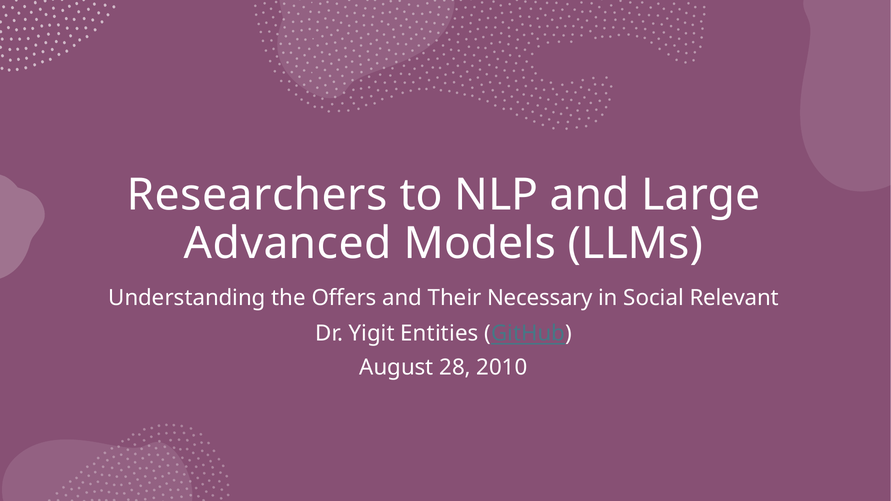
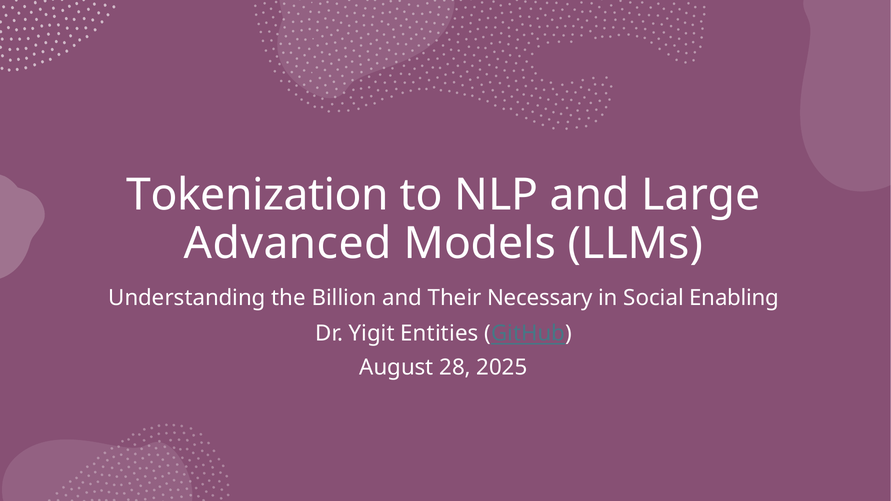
Researchers: Researchers -> Tokenization
Offers: Offers -> Billion
Relevant: Relevant -> Enabling
2010: 2010 -> 2025
